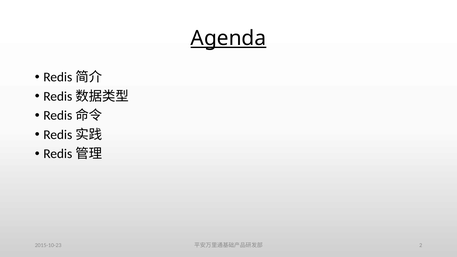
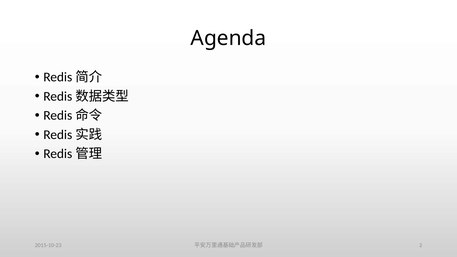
Agenda underline: present -> none
